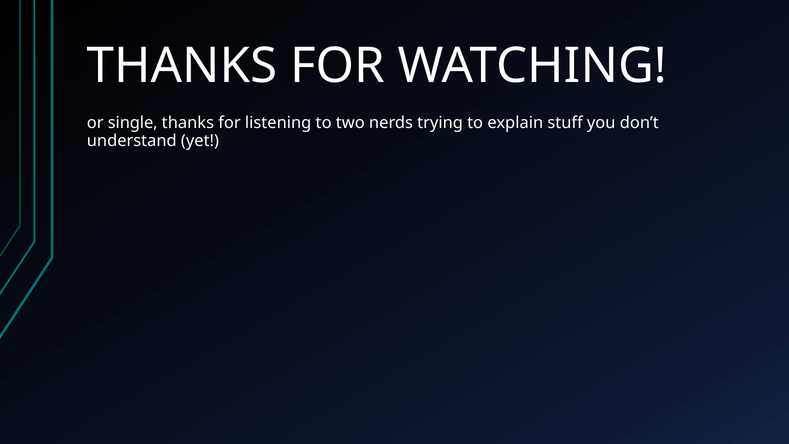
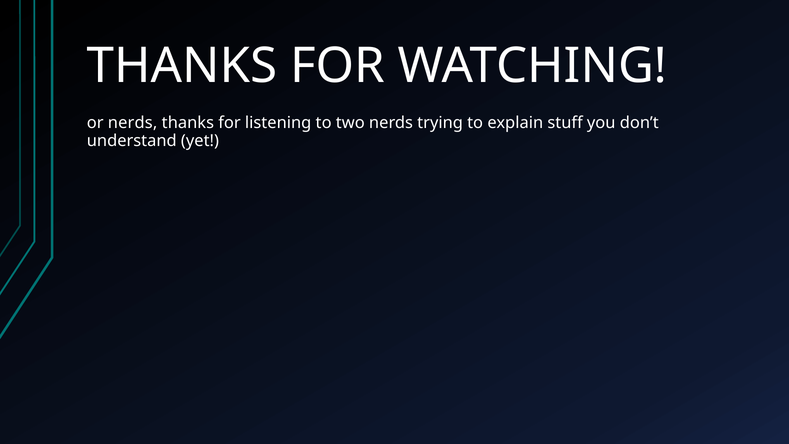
or single: single -> nerds
